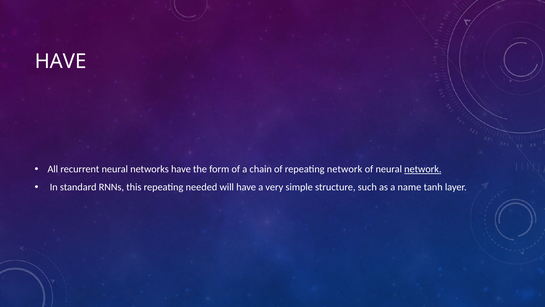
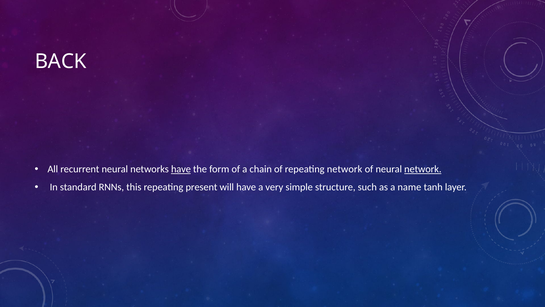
HAVE at (61, 61): HAVE -> BACK
have at (181, 169) underline: none -> present
needed: needed -> present
